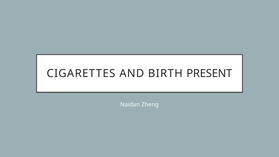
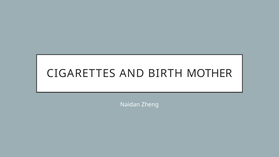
PRESENT: PRESENT -> MOTHER
